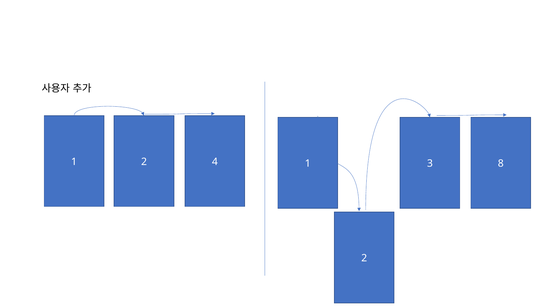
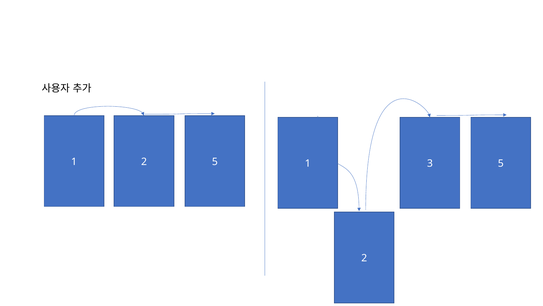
2 4: 4 -> 5
3 8: 8 -> 5
